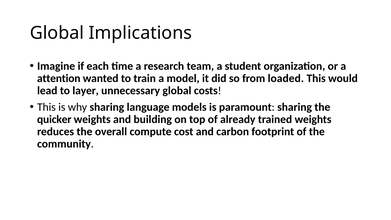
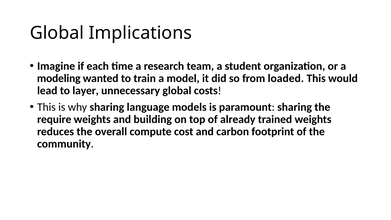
attention: attention -> modeling
quicker: quicker -> require
